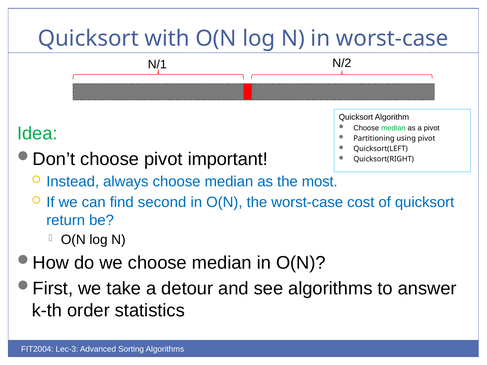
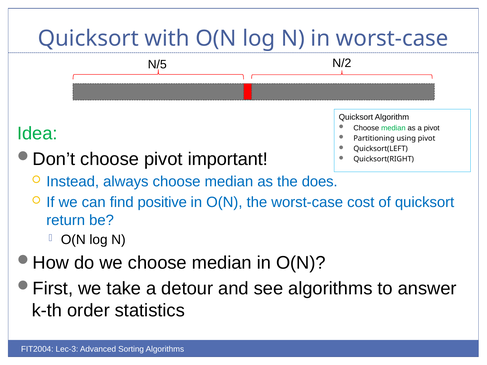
N/1: N/1 -> N/5
most: most -> does
second: second -> positive
